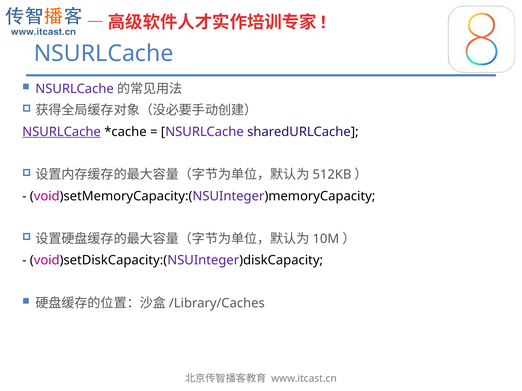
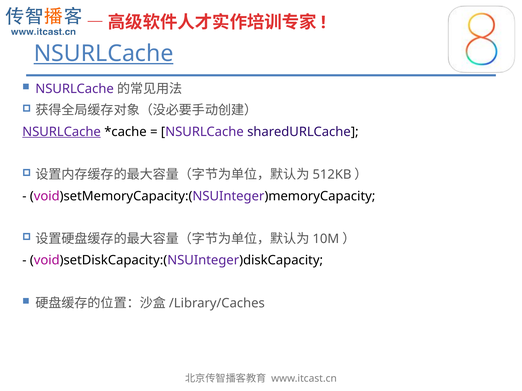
NSURLCache at (104, 54) underline: none -> present
